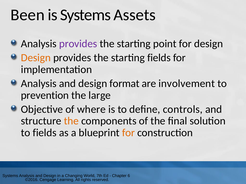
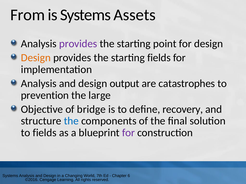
Been: Been -> From
format: format -> output
involvement: involvement -> catastrophes
where: where -> bridge
controls: controls -> recovery
the at (71, 121) colour: orange -> blue
for at (128, 133) colour: orange -> purple
